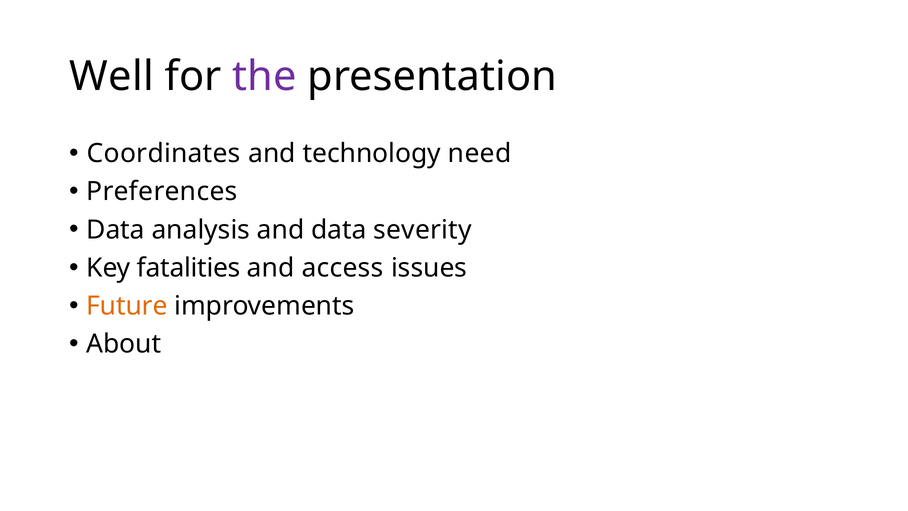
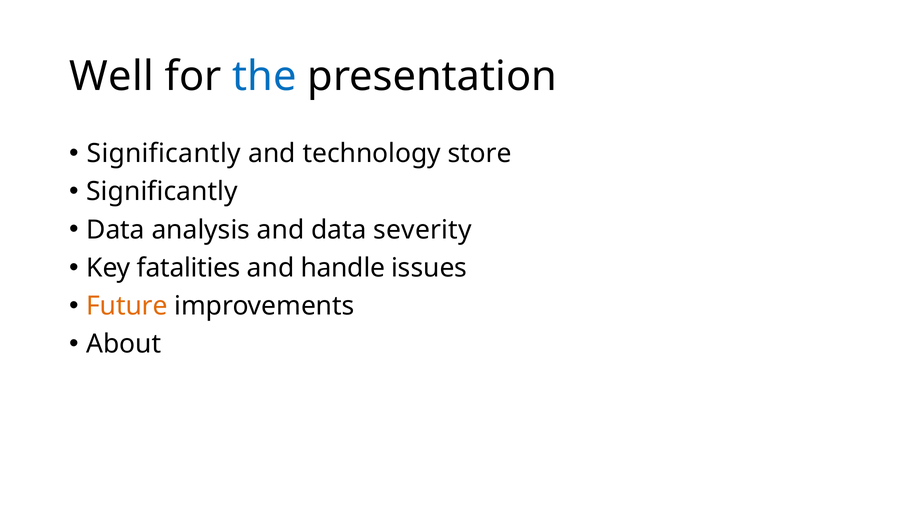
the colour: purple -> blue
Coordinates at (164, 154): Coordinates -> Significantly
need: need -> store
Preferences at (162, 192): Preferences -> Significantly
access: access -> handle
